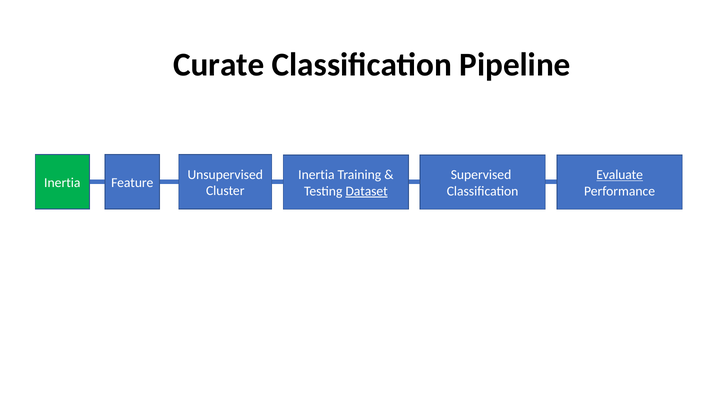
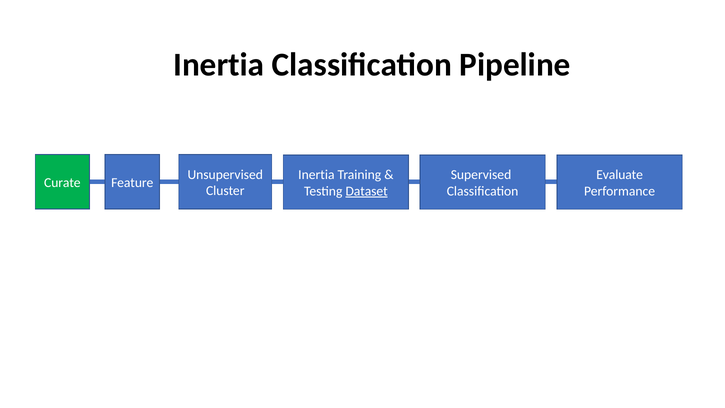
Curate at (219, 65): Curate -> Inertia
Evaluate underline: present -> none
Inertia at (62, 183): Inertia -> Curate
